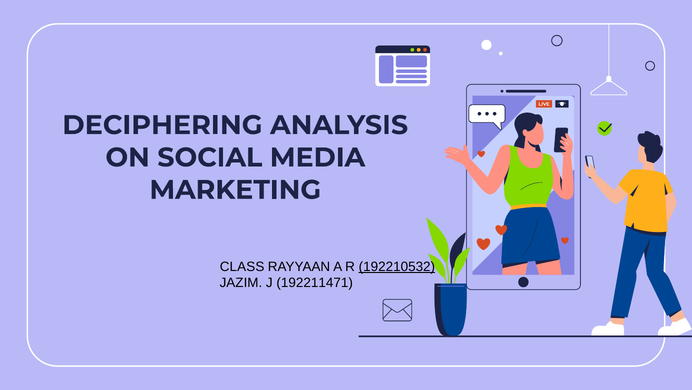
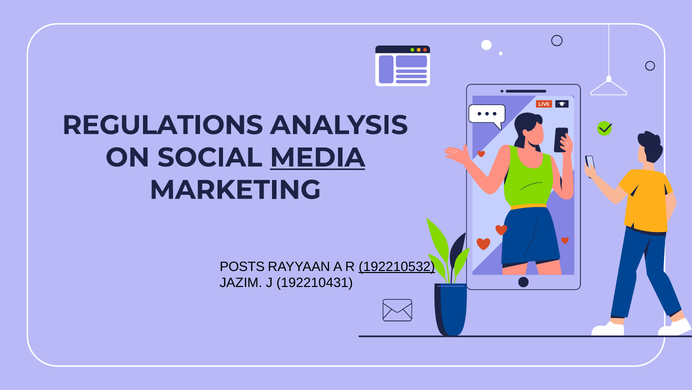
DECIPHERING: DECIPHERING -> REGULATIONS
MEDIA underline: none -> present
CLASS: CLASS -> POSTS
192211471: 192211471 -> 192210431
